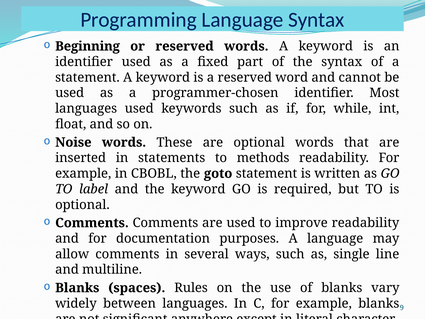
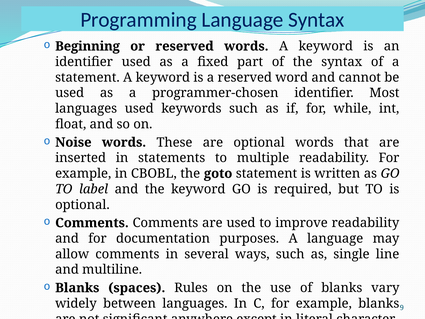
methods: methods -> multiple
